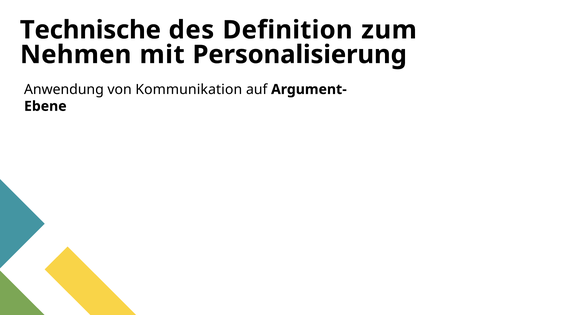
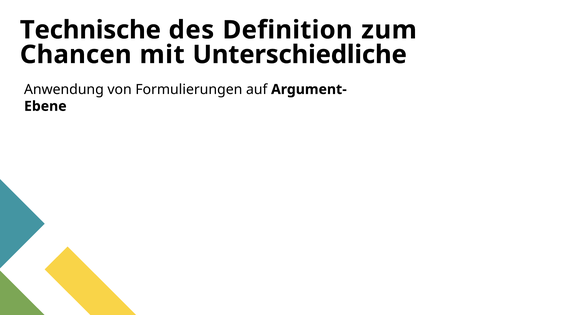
Nehmen: Nehmen -> Chancen
Personalisierung: Personalisierung -> Unterschiedliche
Kommunikation: Kommunikation -> Formulierungen
